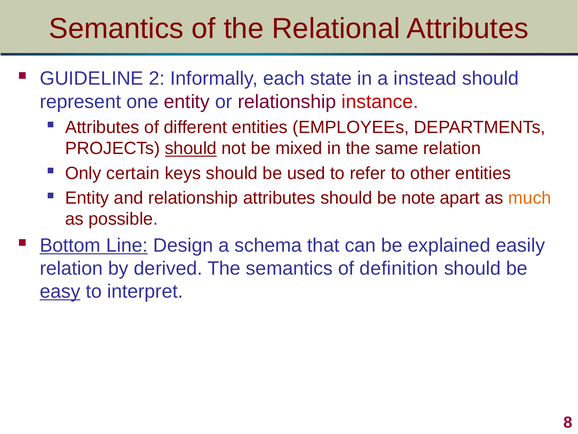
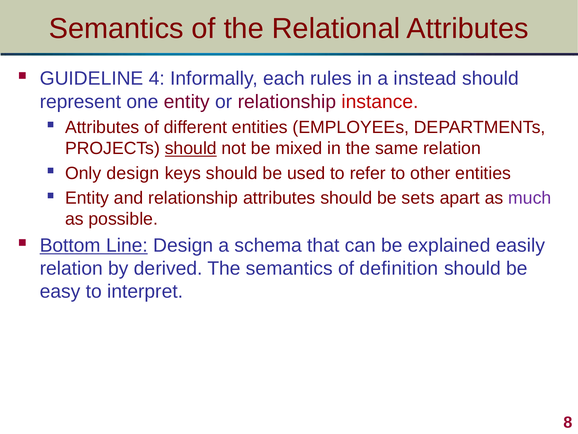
2: 2 -> 4
state: state -> rules
Only certain: certain -> design
note: note -> sets
much colour: orange -> purple
easy underline: present -> none
